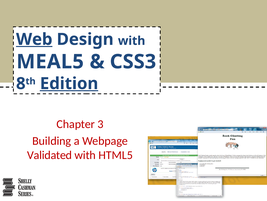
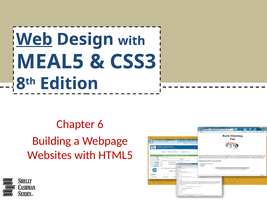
Edition underline: present -> none
3: 3 -> 6
Validated: Validated -> Websites
